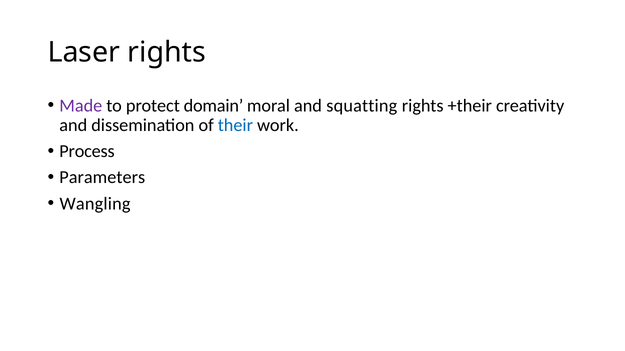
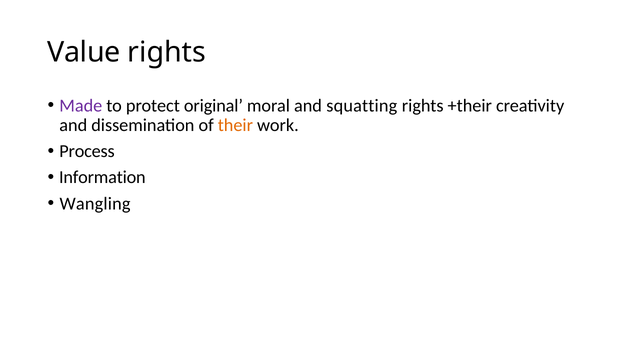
Laser: Laser -> Value
domain: domain -> original
their colour: blue -> orange
Parameters: Parameters -> Information
